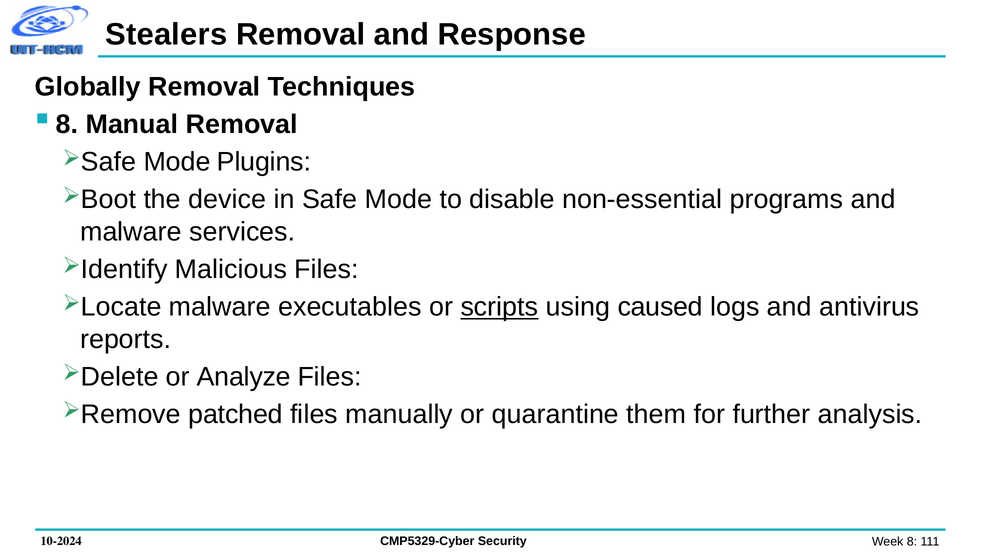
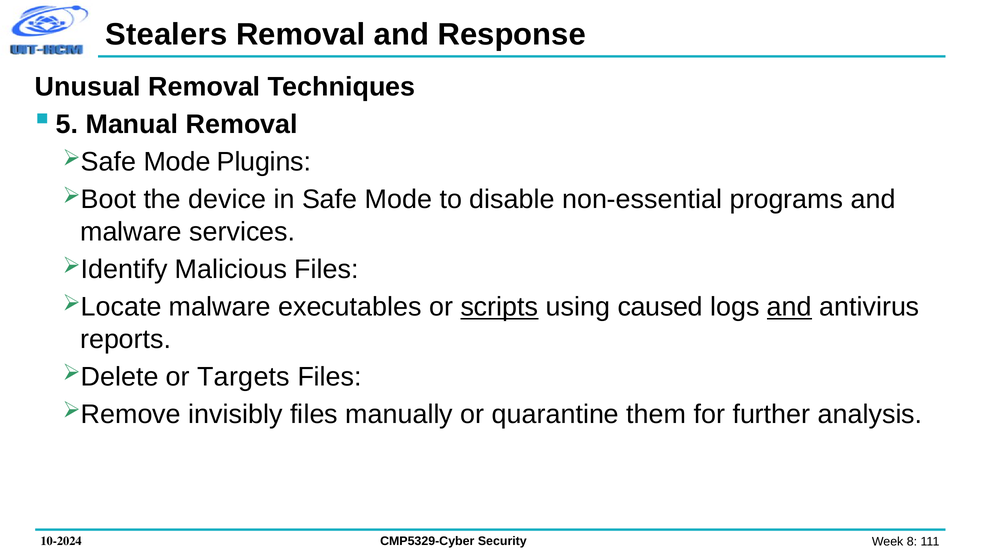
Globally: Globally -> Unusual
8 at (67, 125): 8 -> 5
and at (789, 307) underline: none -> present
Analyze: Analyze -> Targets
patched: patched -> invisibly
